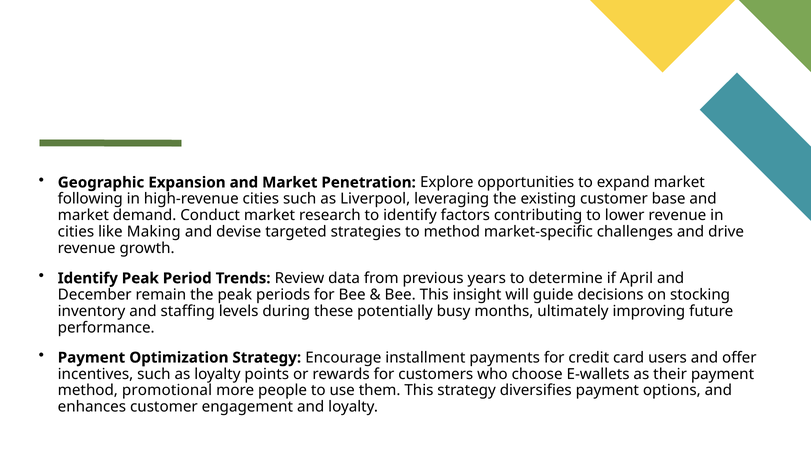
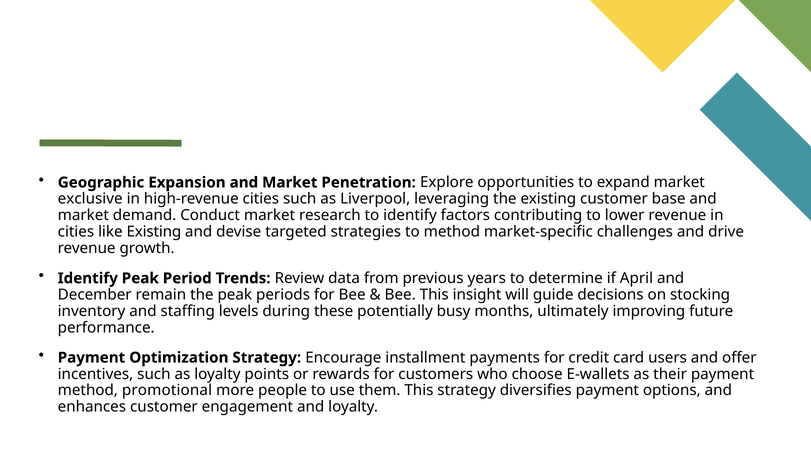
following: following -> exclusive
like Making: Making -> Existing
